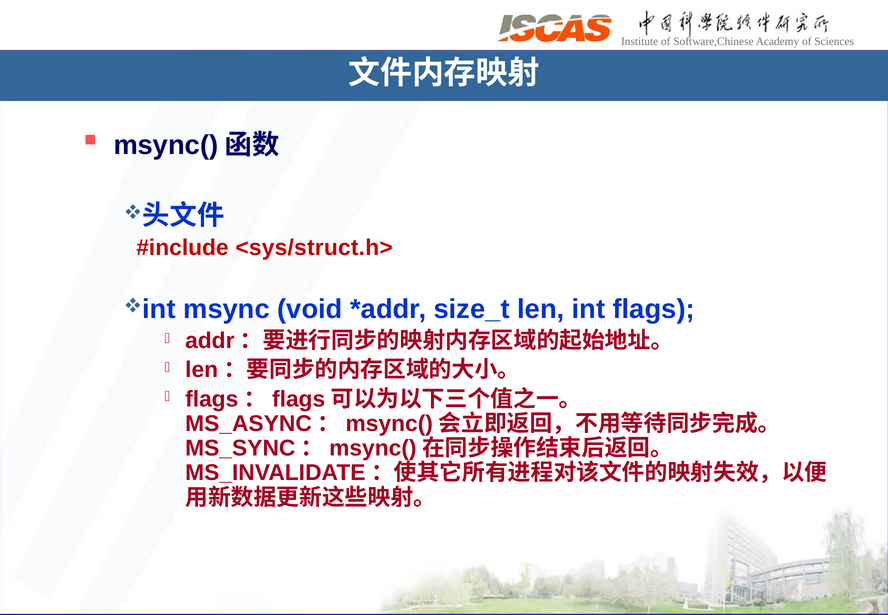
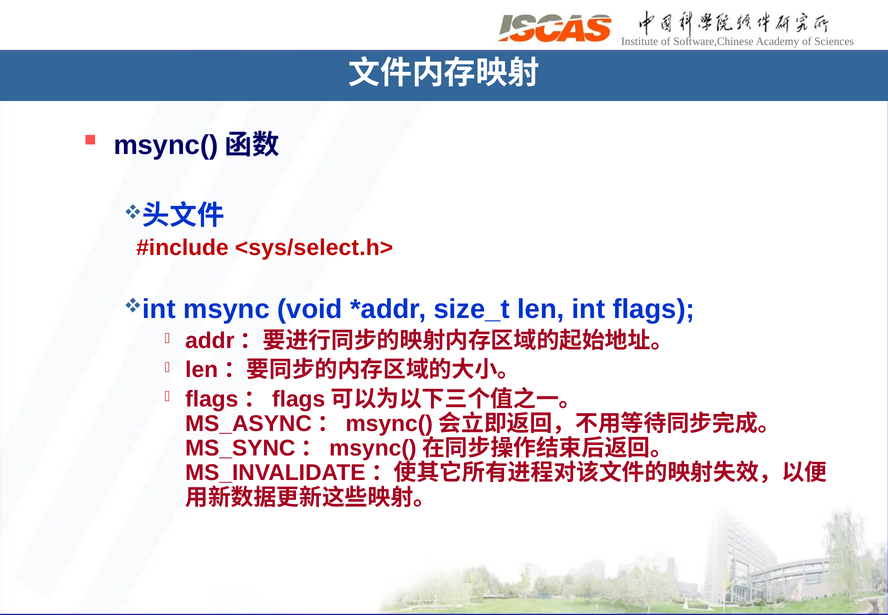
<sys/struct.h>: <sys/struct.h> -> <sys/select.h>
